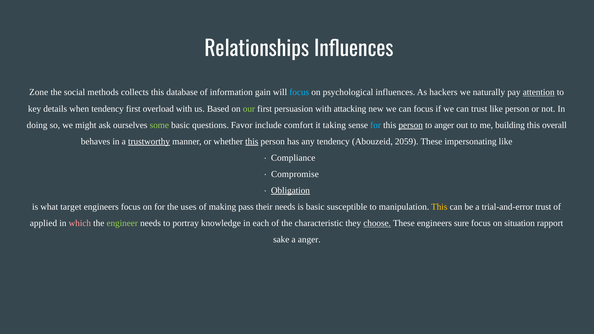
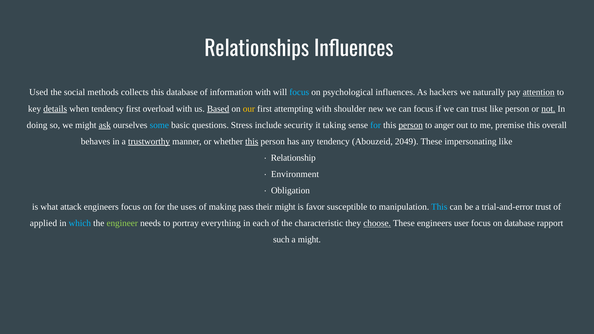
Zone: Zone -> Used
information gain: gain -> with
details underline: none -> present
Based underline: none -> present
our colour: light green -> yellow
persuasion: persuasion -> attempting
attacking: attacking -> shoulder
not underline: none -> present
ask underline: none -> present
some colour: light green -> light blue
Favor: Favor -> Stress
comfort: comfort -> security
building: building -> premise
2059: 2059 -> 2049
Compliance: Compliance -> Relationship
Compromise: Compromise -> Environment
Obligation underline: present -> none
target: target -> attack
their needs: needs -> might
is basic: basic -> favor
This at (439, 207) colour: yellow -> light blue
which colour: pink -> light blue
knowledge: knowledge -> everything
sure: sure -> user
on situation: situation -> database
sake: sake -> such
a anger: anger -> might
